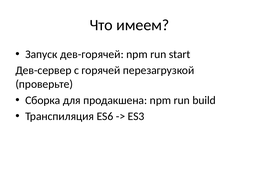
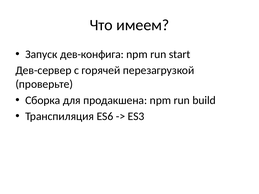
дев-горячей: дев-горячей -> дев-конфига
